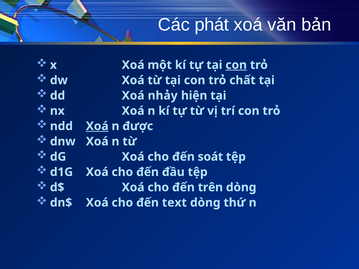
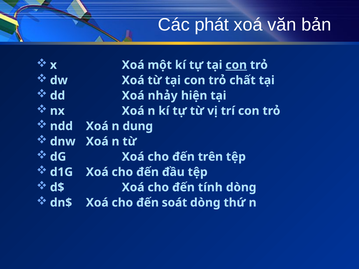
Xoá at (97, 126) underline: present -> none
được: được -> dung
soát: soát -> trên
trên: trên -> tính
text: text -> soát
